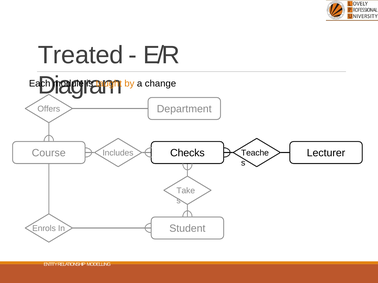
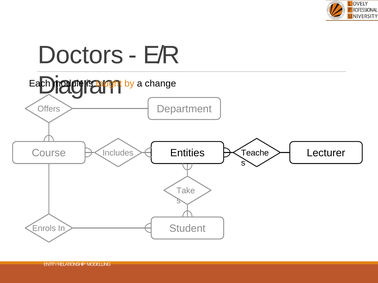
Treated: Treated -> Doctors
Checks: Checks -> Entities
